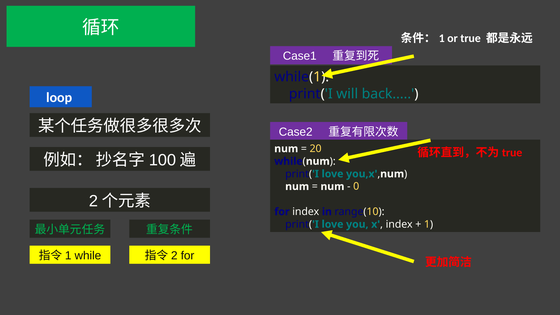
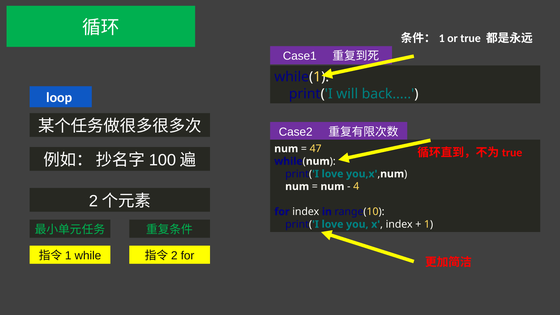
20: 20 -> 47
0: 0 -> 4
